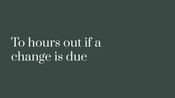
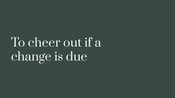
hours: hours -> cheer
